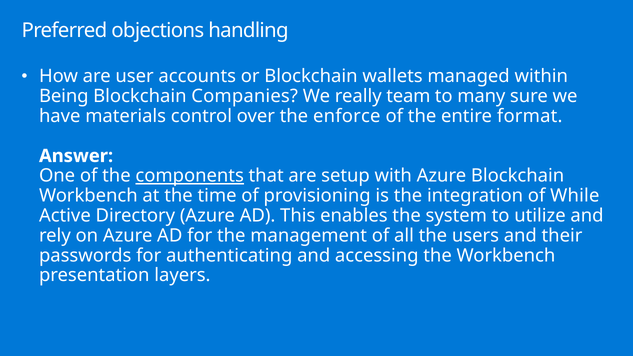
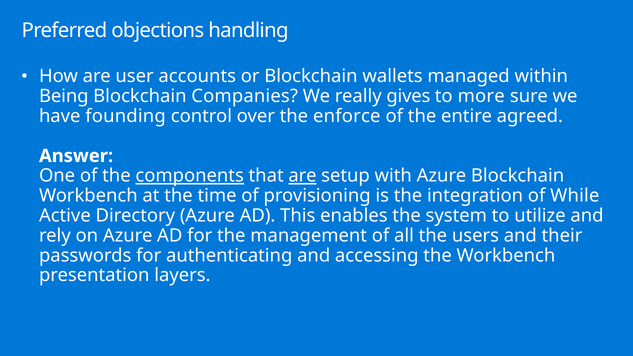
team: team -> gives
many: many -> more
materials: materials -> founding
format: format -> agreed
are at (303, 176) underline: none -> present
